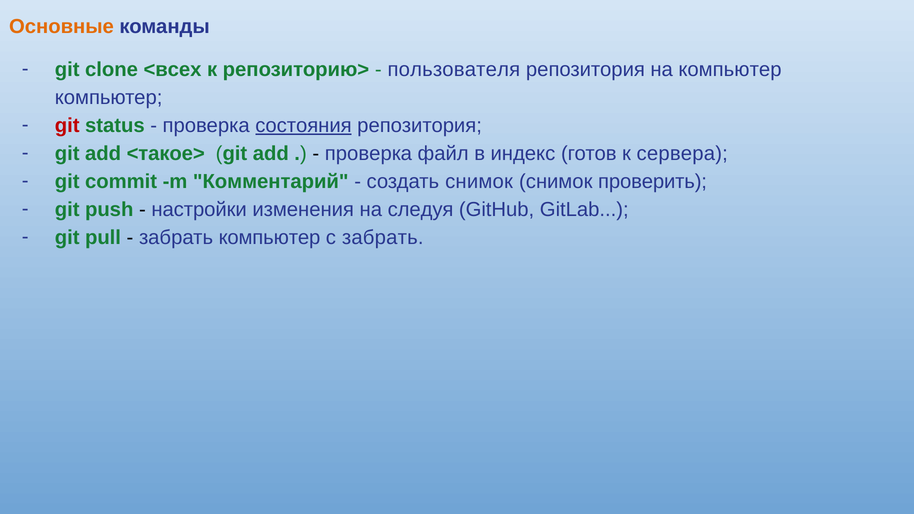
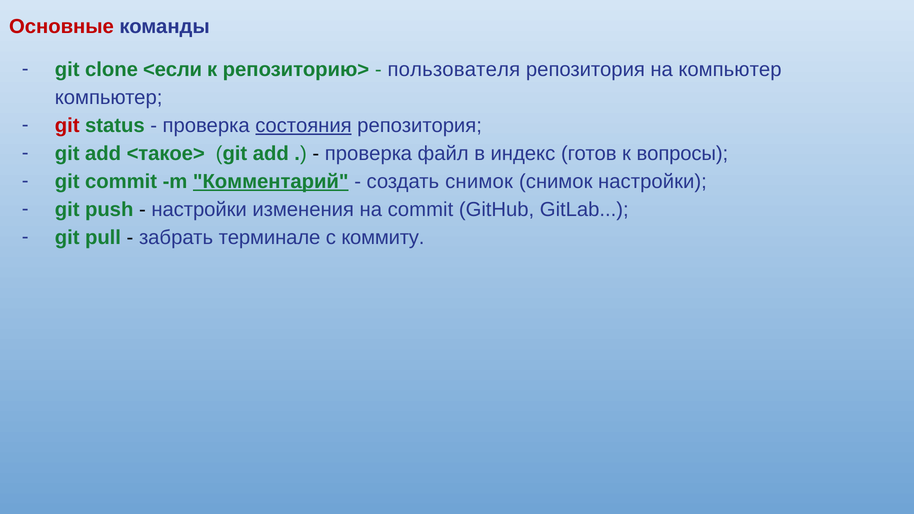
Основные colour: orange -> red
<всех: <всех -> <если
сервера: сервера -> вопросы
Комментарий underline: none -> present
снимок проверить: проверить -> настройки
на следуя: следуя -> commit
забрать компьютер: компьютер -> терминале
с забрать: забрать -> коммиту
